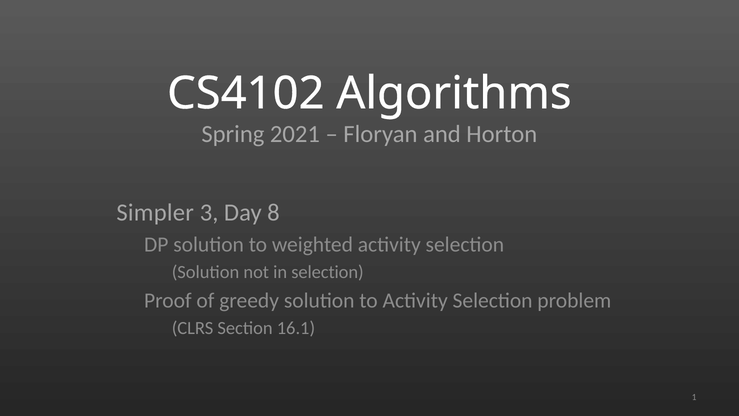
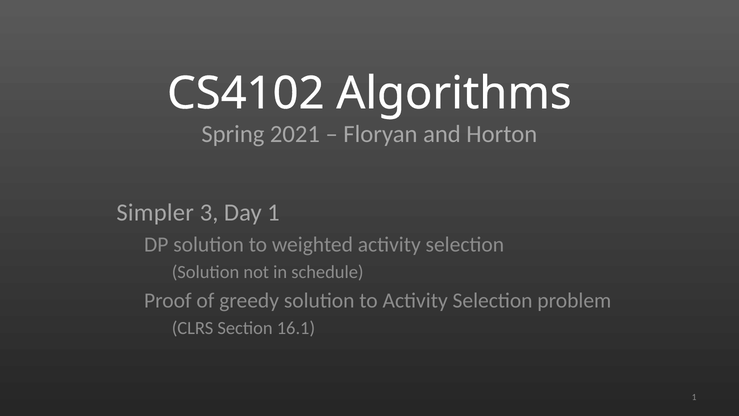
Day 8: 8 -> 1
in selection: selection -> schedule
